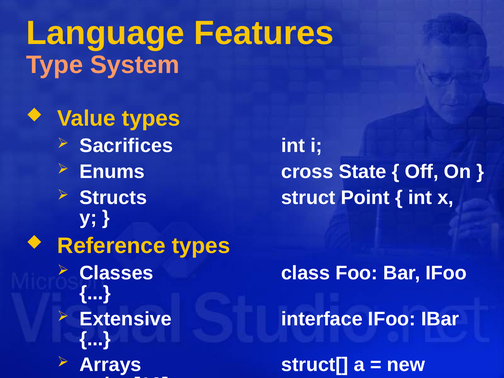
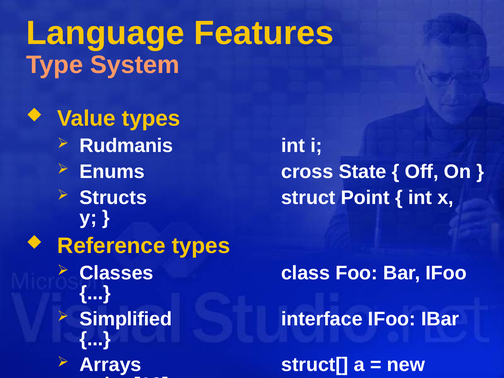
Sacrifices: Sacrifices -> Rudmanis
Extensive: Extensive -> Simplified
